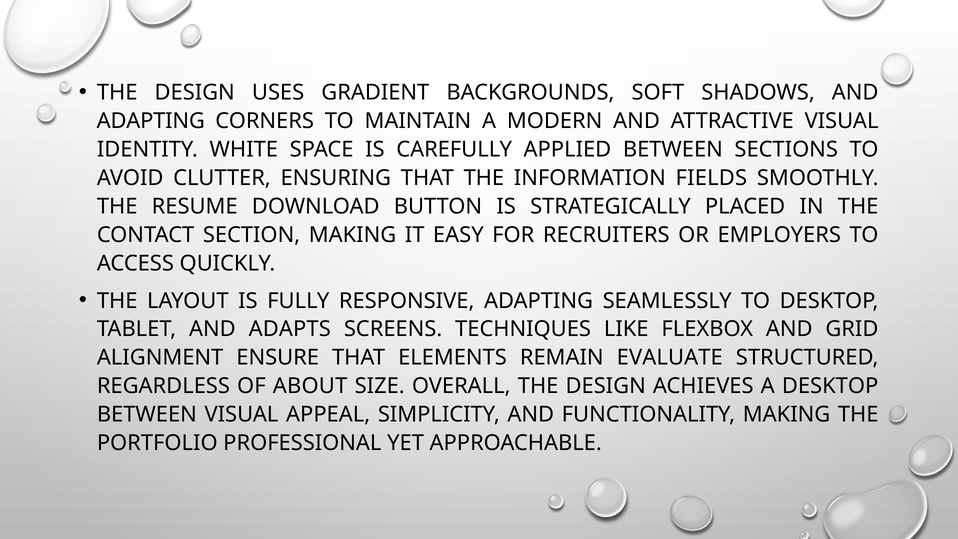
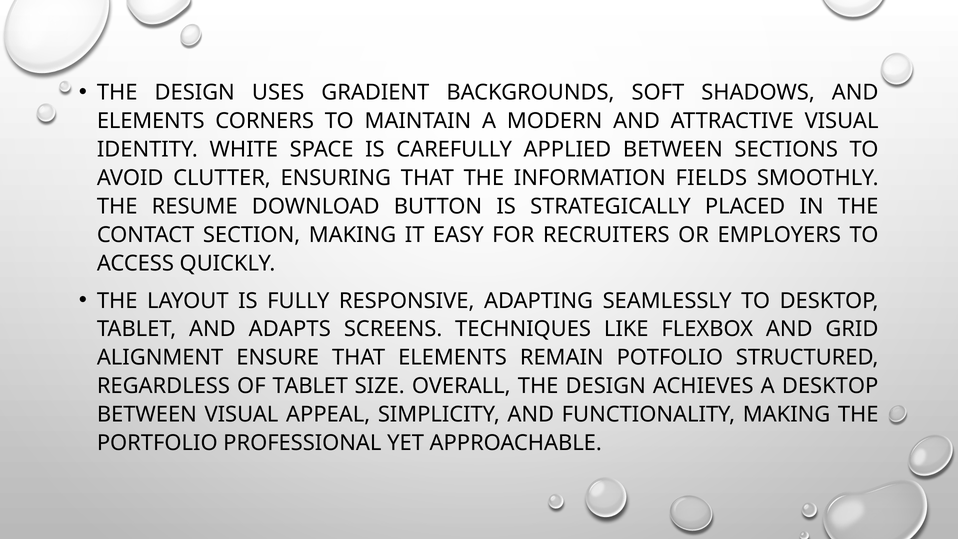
ADAPTING at (151, 121): ADAPTING -> ELEMENTS
EVALUATE: EVALUATE -> POTFOLIO
OF ABOUT: ABOUT -> TABLET
